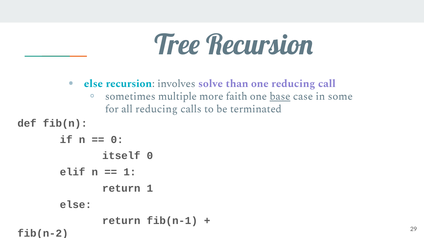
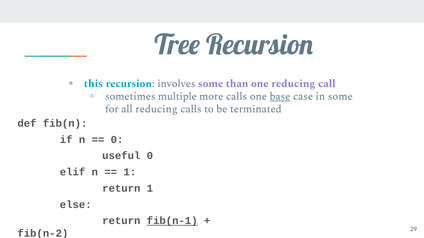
else at (93, 84): else -> this
involves solve: solve -> some
more faith: faith -> calls
itself: itself -> useful
fib(n-1 underline: none -> present
